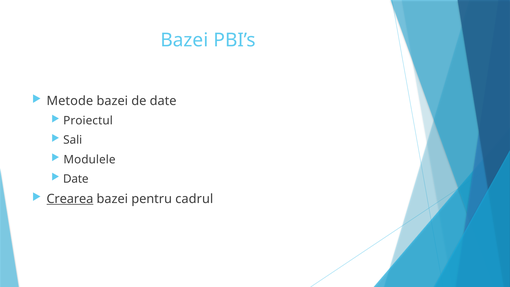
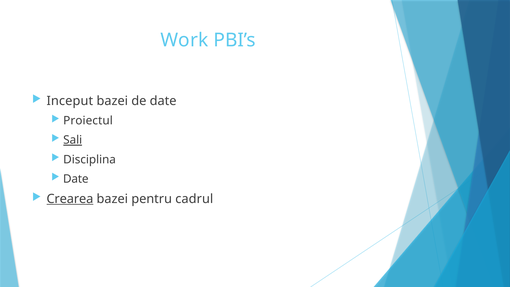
Bazei at (184, 40): Bazei -> Work
Metode: Metode -> Inceput
Sali underline: none -> present
Modulele: Modulele -> Disciplina
